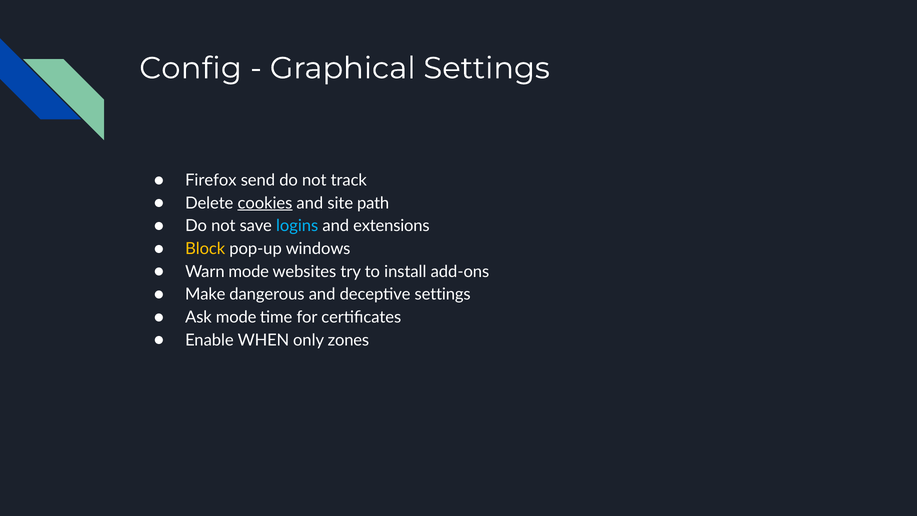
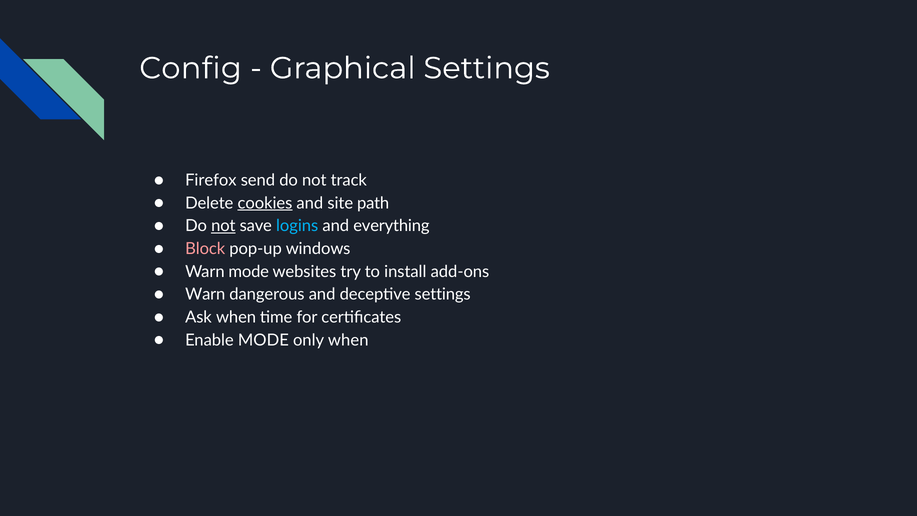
not at (223, 226) underline: none -> present
extensions: extensions -> everything
Block colour: yellow -> pink
Make at (205, 294): Make -> Warn
Ask mode: mode -> when
Enable WHEN: WHEN -> MODE
only zones: zones -> when
